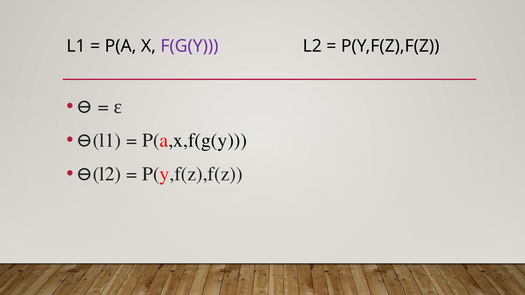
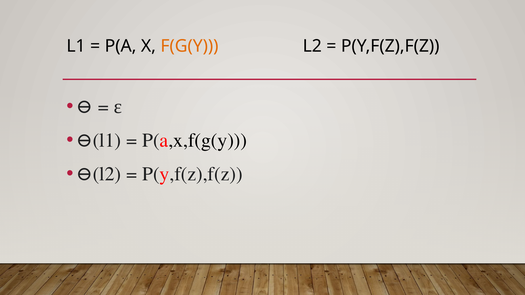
F(G(Y colour: purple -> orange
